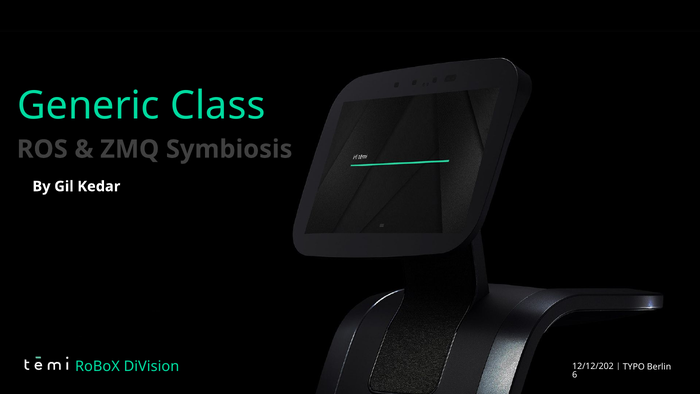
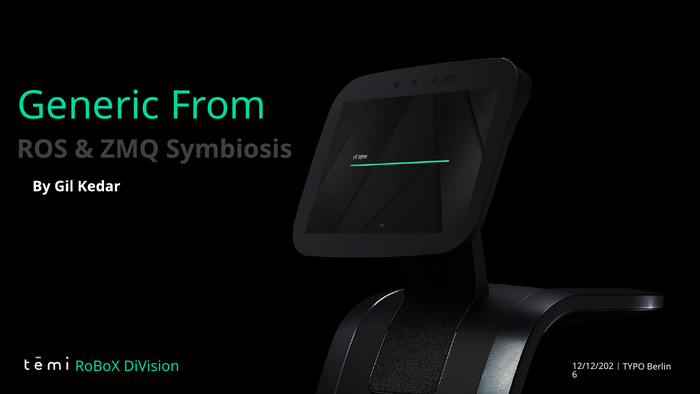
Class: Class -> From
